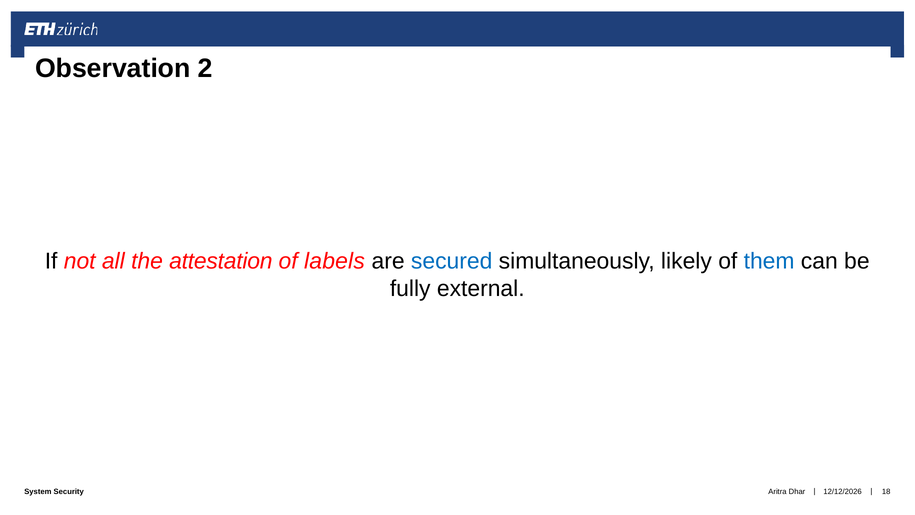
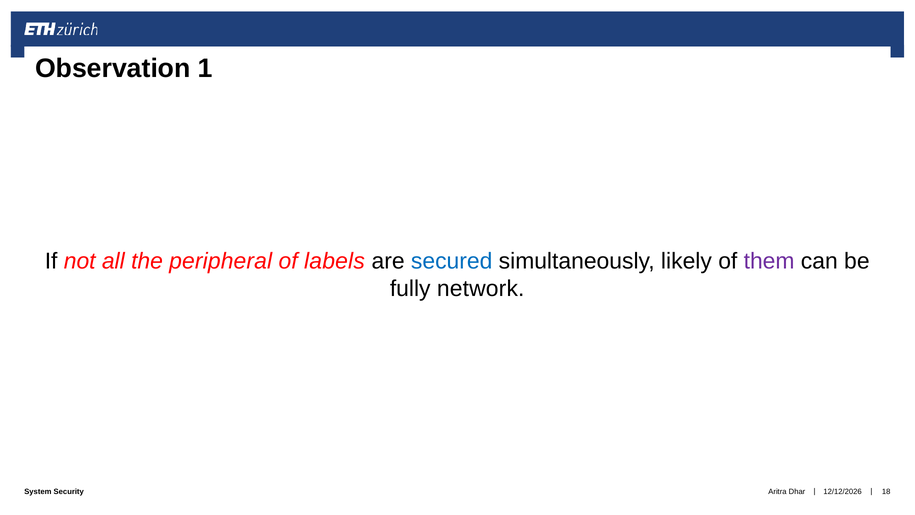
2: 2 -> 1
attestation: attestation -> peripheral
them colour: blue -> purple
external: external -> network
